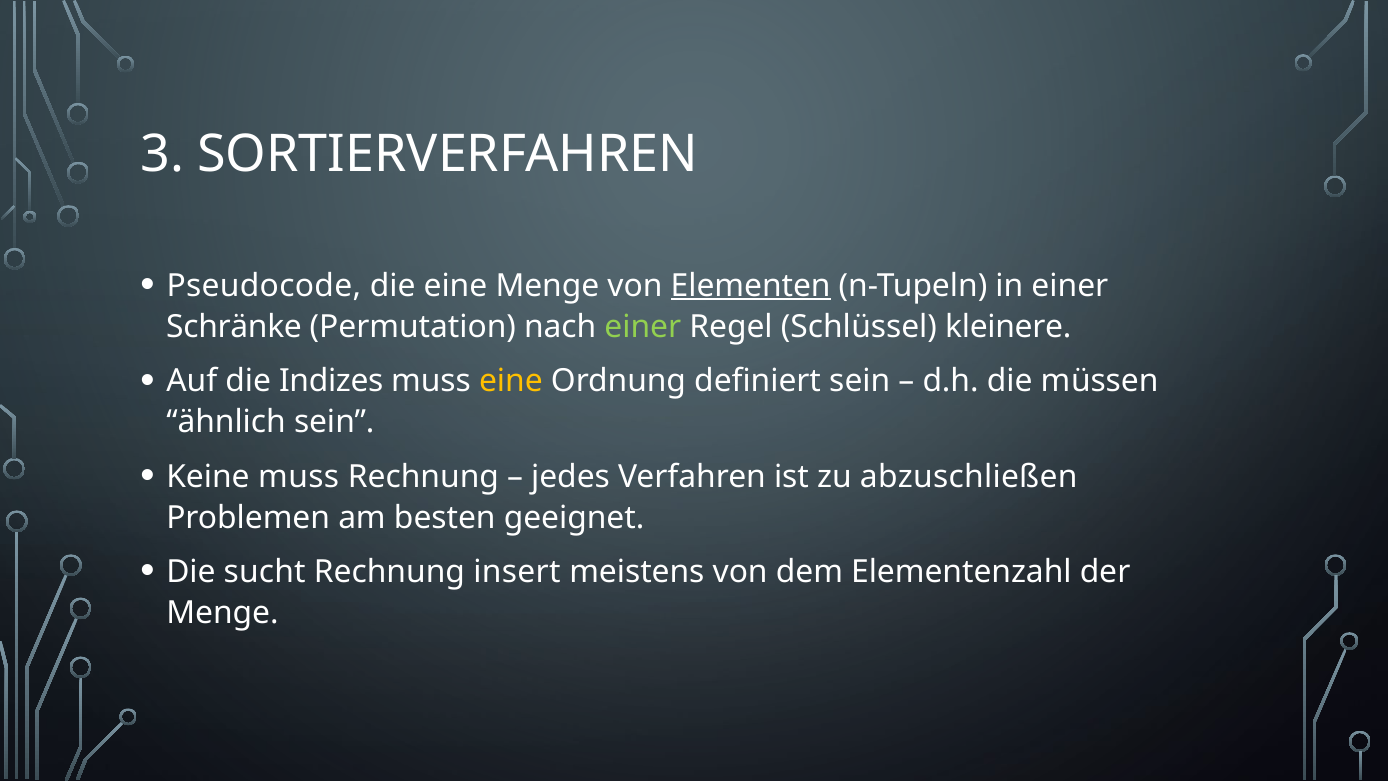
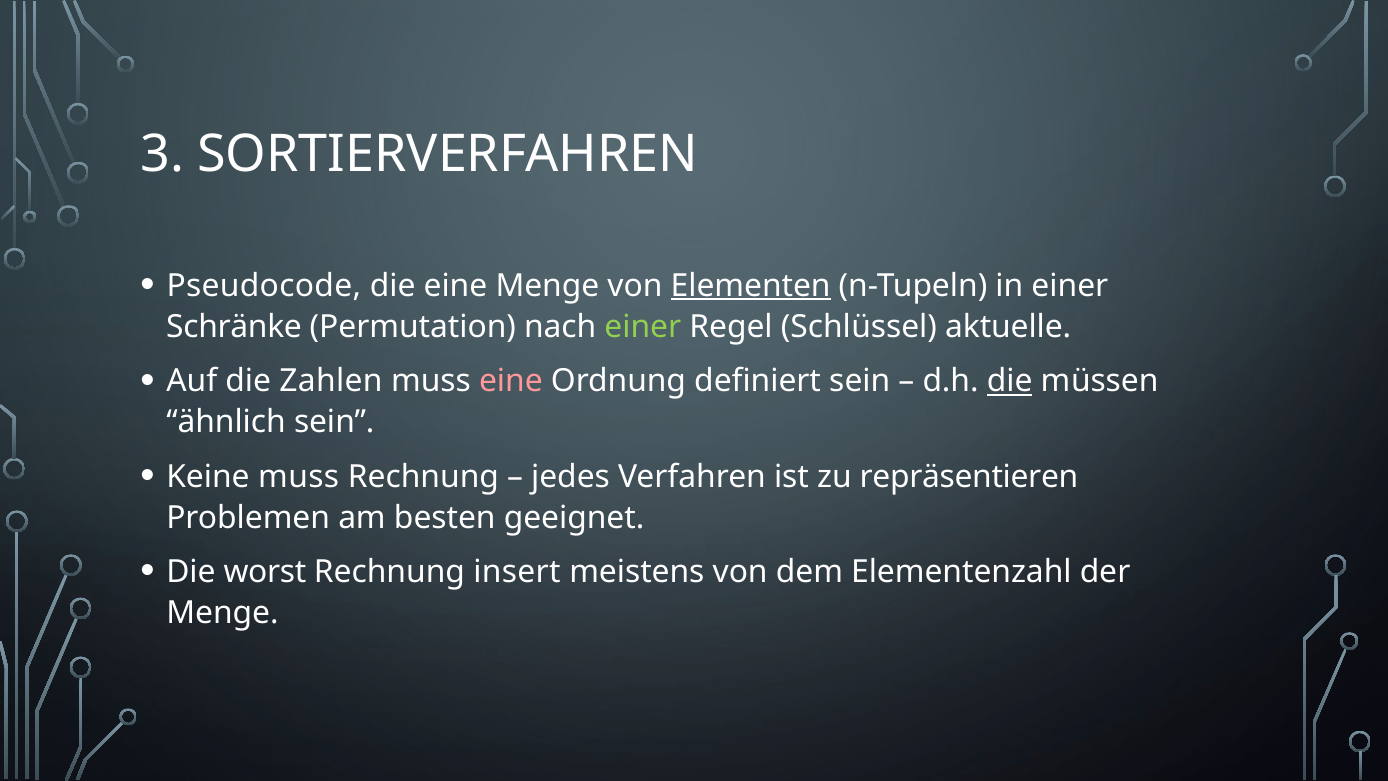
kleinere: kleinere -> aktuelle
Indizes: Indizes -> Zahlen
eine at (511, 381) colour: yellow -> pink
die at (1010, 381) underline: none -> present
abzuschließen: abzuschließen -> repräsentieren
sucht: sucht -> worst
